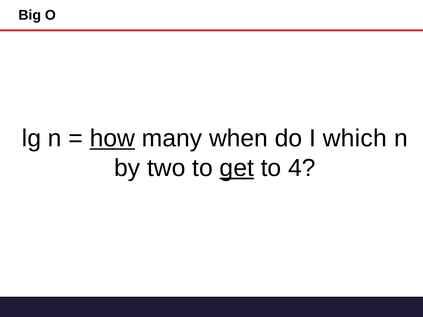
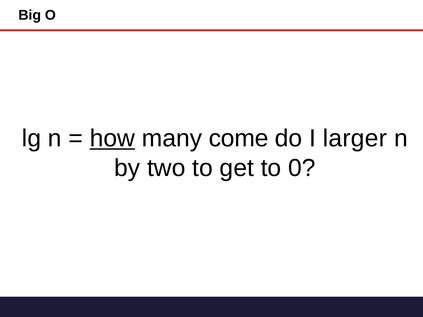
when: when -> come
which: which -> larger
get underline: present -> none
4: 4 -> 0
